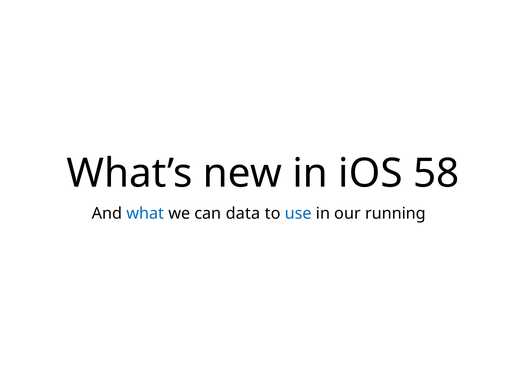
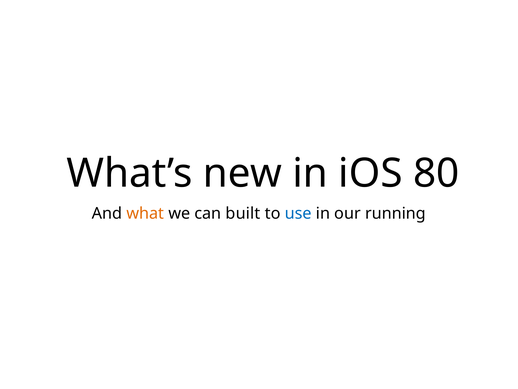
58: 58 -> 80
what colour: blue -> orange
data: data -> built
